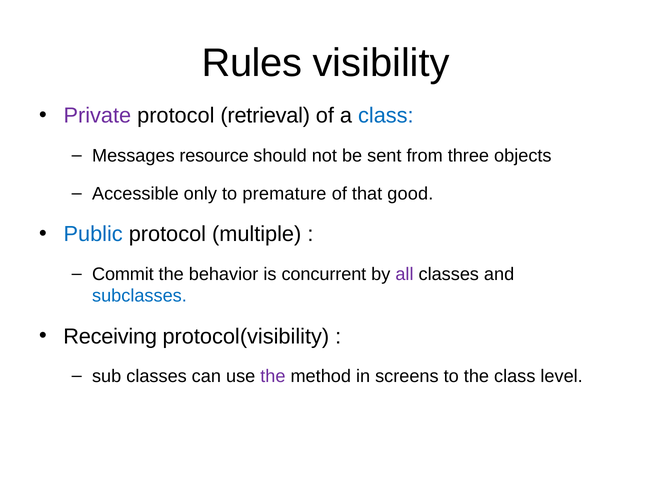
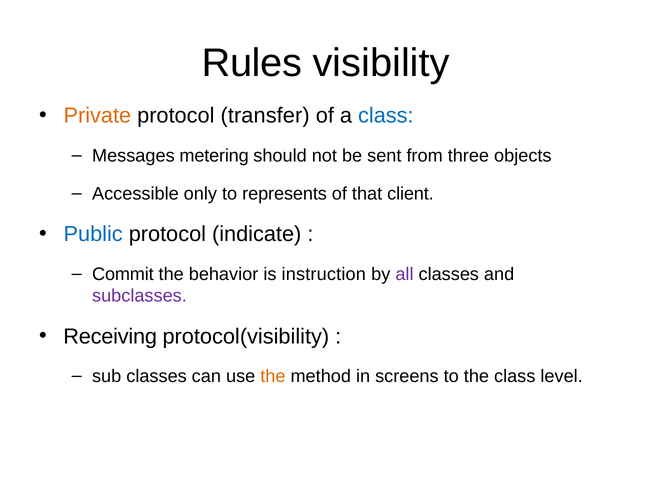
Private colour: purple -> orange
retrieval: retrieval -> transfer
resource: resource -> metering
premature: premature -> represents
good: good -> client
multiple: multiple -> indicate
concurrent: concurrent -> instruction
subclasses colour: blue -> purple
the at (273, 376) colour: purple -> orange
